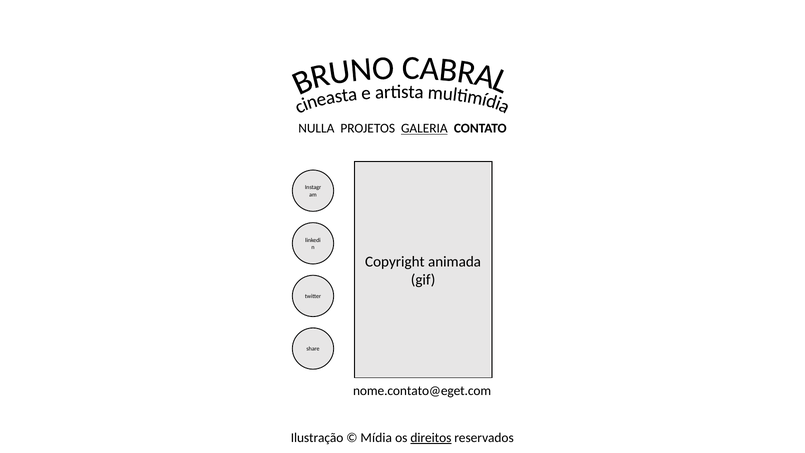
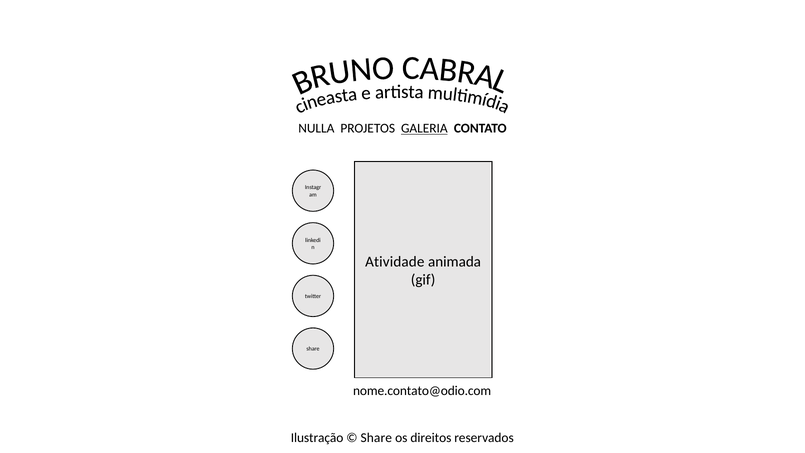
Copyright: Copyright -> Atividade
nome.contato@eget.com: nome.contato@eget.com -> nome.contato@odio.com
Mídia at (376, 438): Mídia -> Share
direitos underline: present -> none
